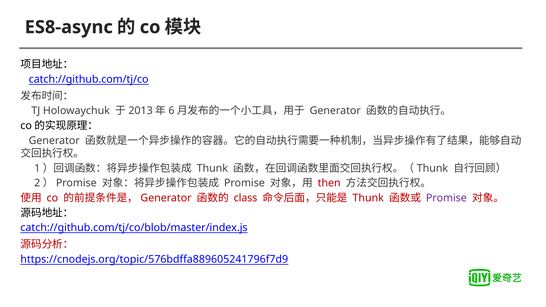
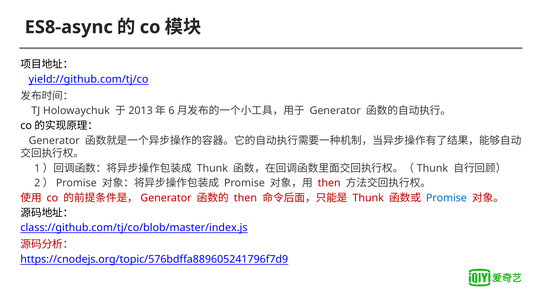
catch://github.com/tj/co: catch://github.com/tj/co -> yield://github.com/tj/co
class at (246, 198): class -> then
Promise at (446, 198) colour: purple -> blue
catch://github.com/tj/co/blob/master/index.js: catch://github.com/tj/co/blob/master/index.js -> class://github.com/tj/co/blob/master/index.js
